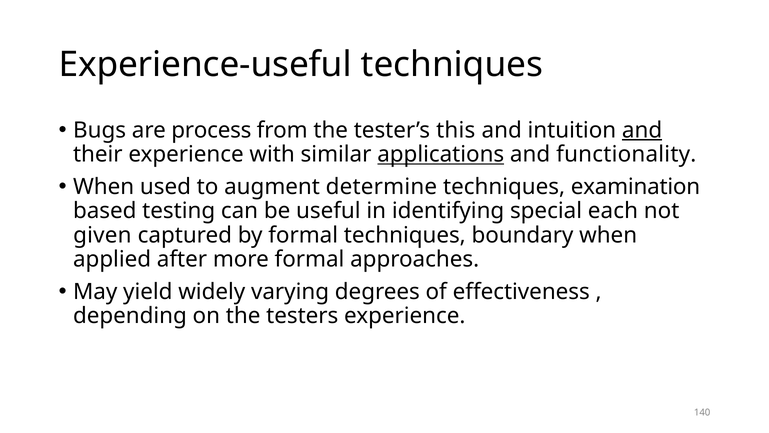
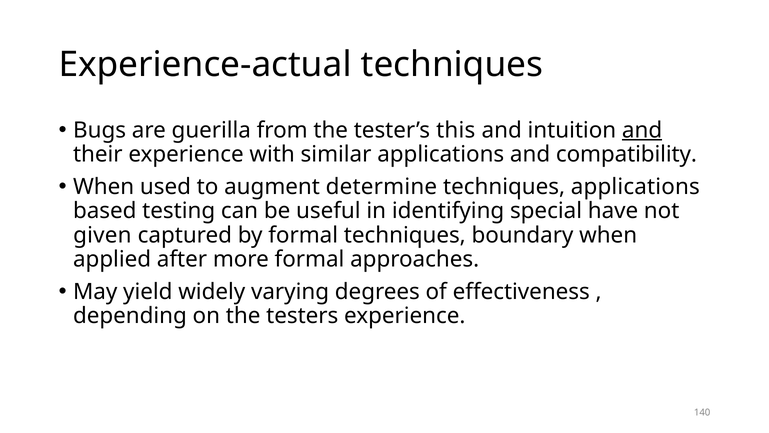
Experience-useful: Experience-useful -> Experience-actual
process: process -> guerilla
applications at (441, 154) underline: present -> none
functionality: functionality -> compatibility
techniques examination: examination -> applications
each: each -> have
